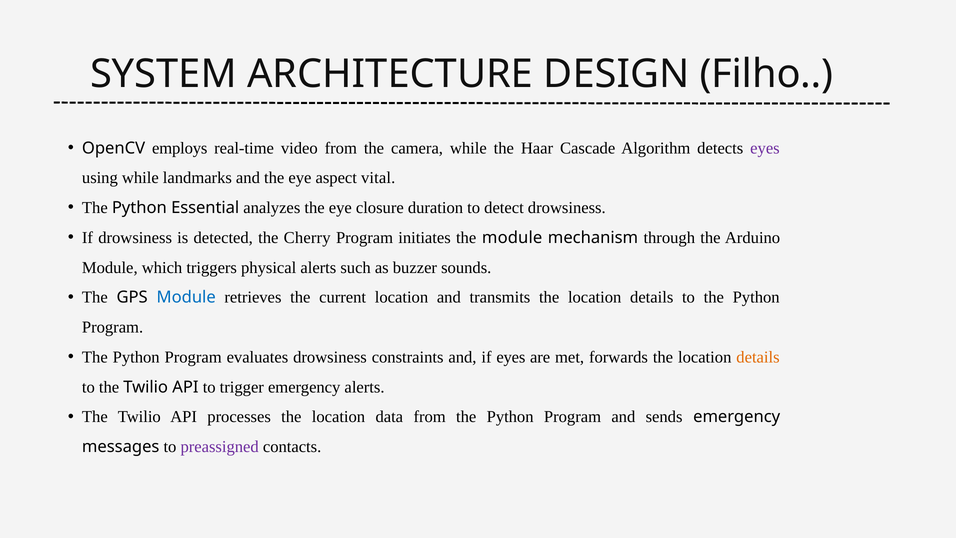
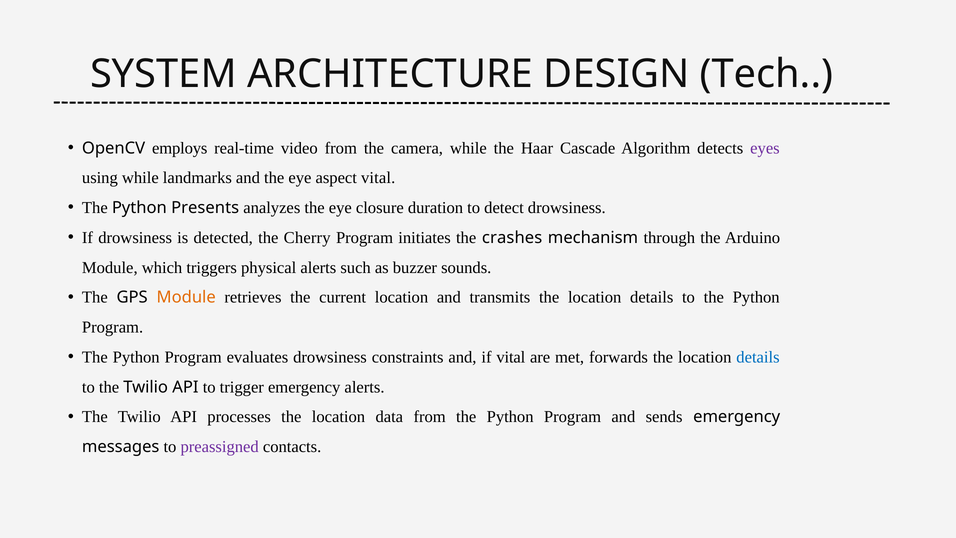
Filho: Filho -> Tech
Essential: Essential -> Presents
the module: module -> crashes
Module at (186, 297) colour: blue -> orange
if eyes: eyes -> vital
details at (758, 357) colour: orange -> blue
